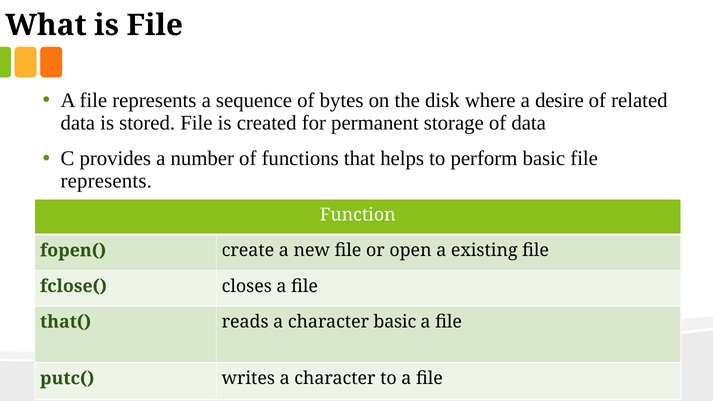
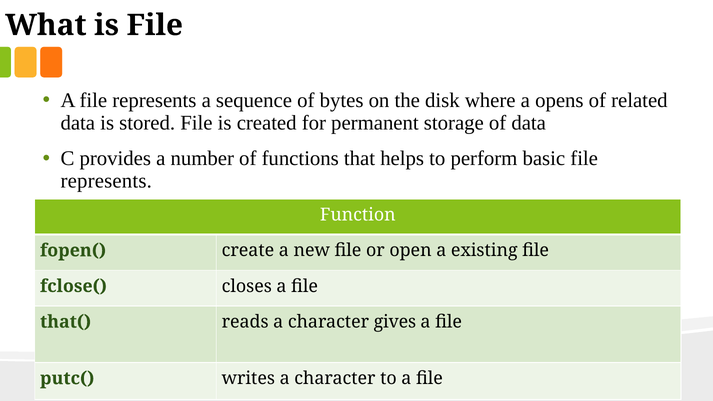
desire: desire -> opens
character basic: basic -> gives
